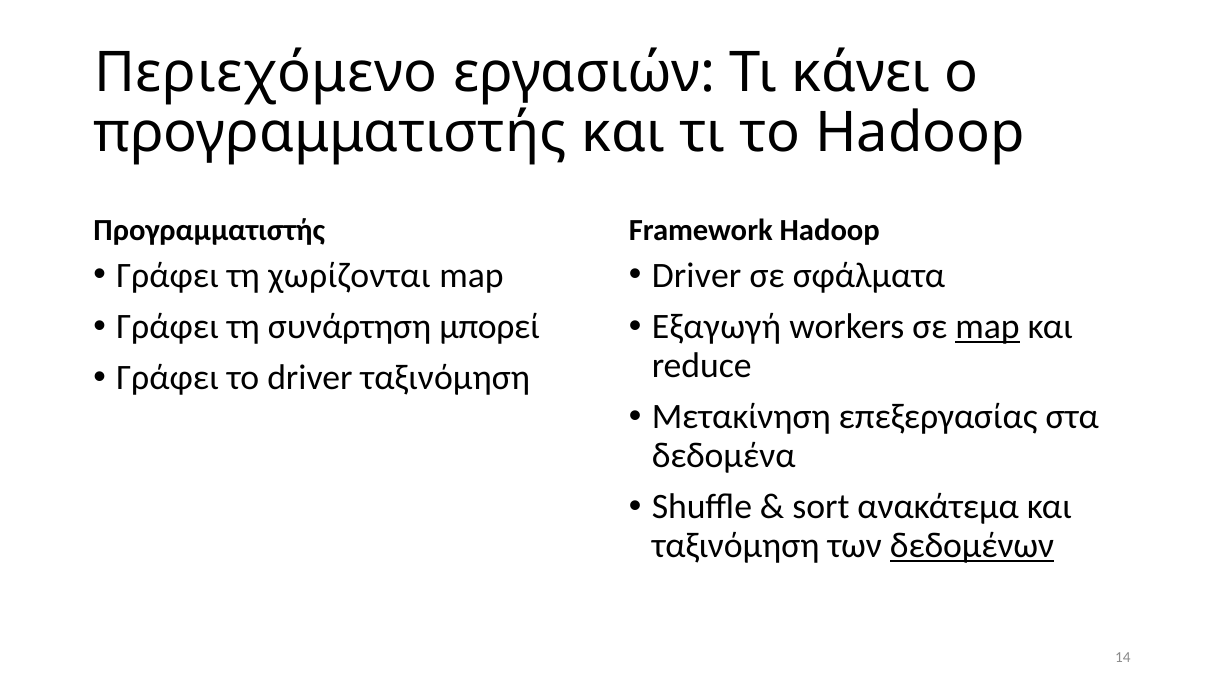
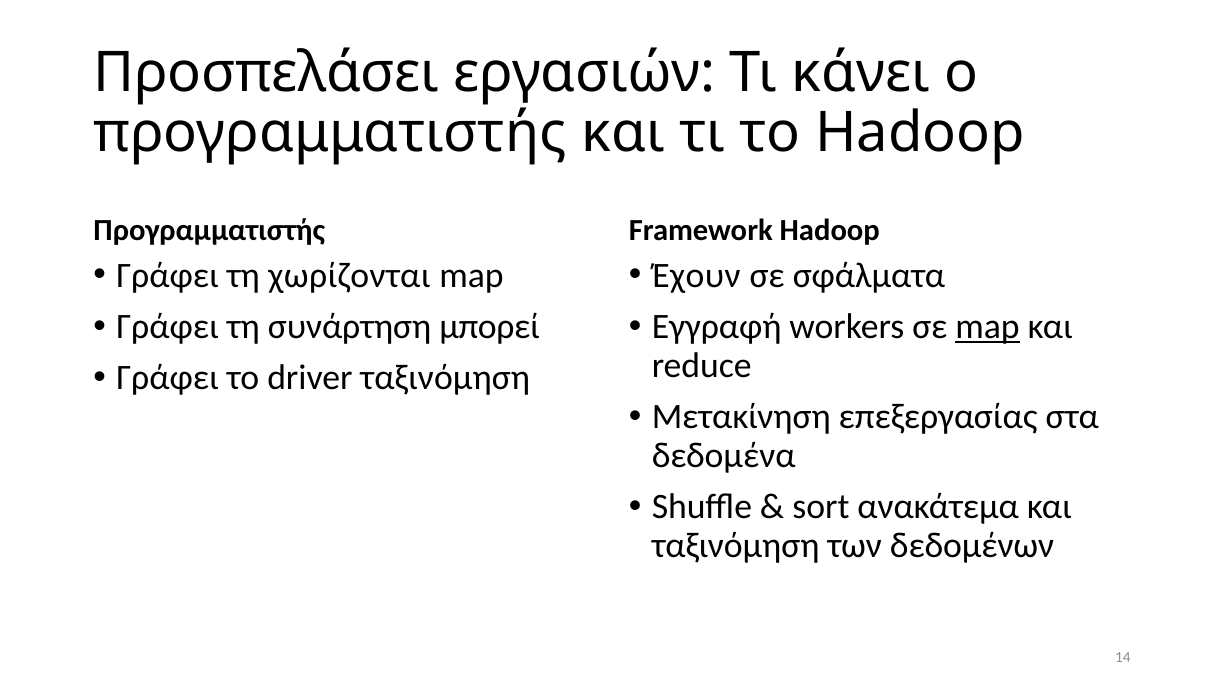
Περιεχόμενο: Περιεχόμενο -> Προσπελάσει
Driver at (697, 275): Driver -> Έχουν
Εξαγωγή: Εξαγωγή -> Εγγραφή
δεδομένων underline: present -> none
